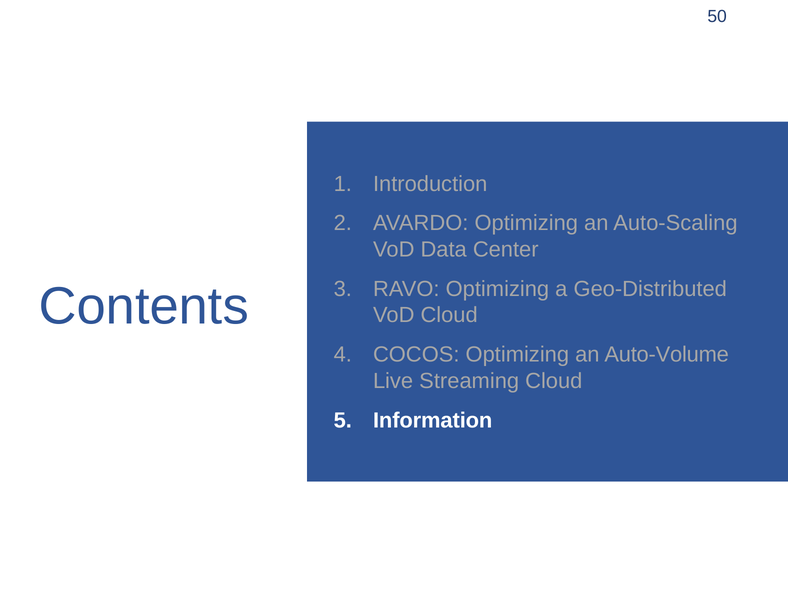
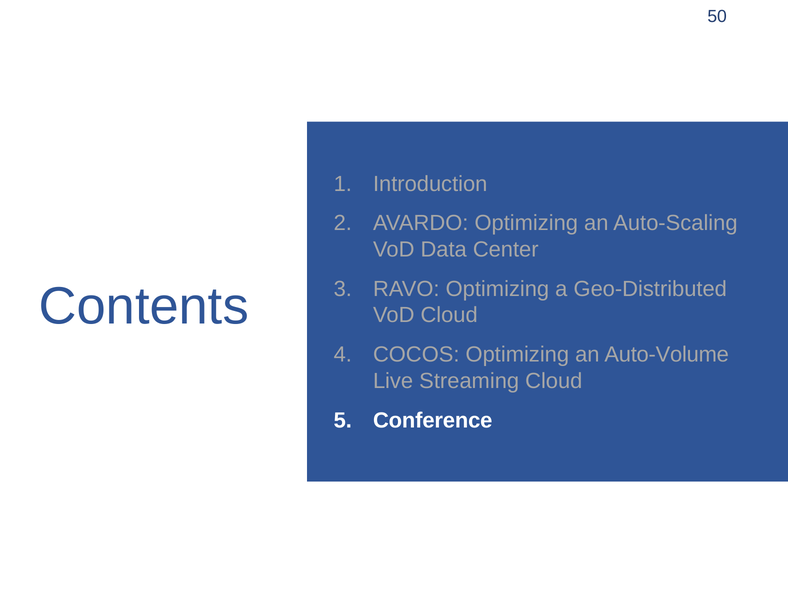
Information: Information -> Conference
